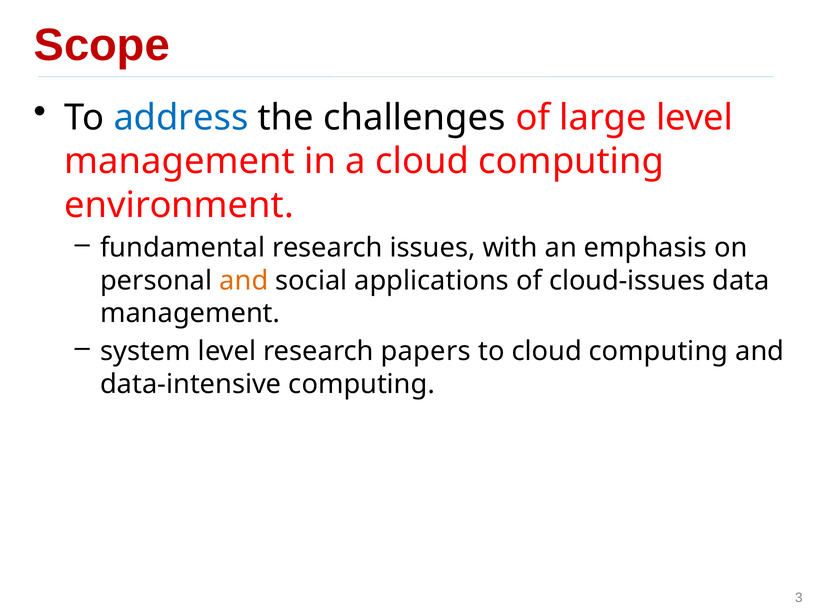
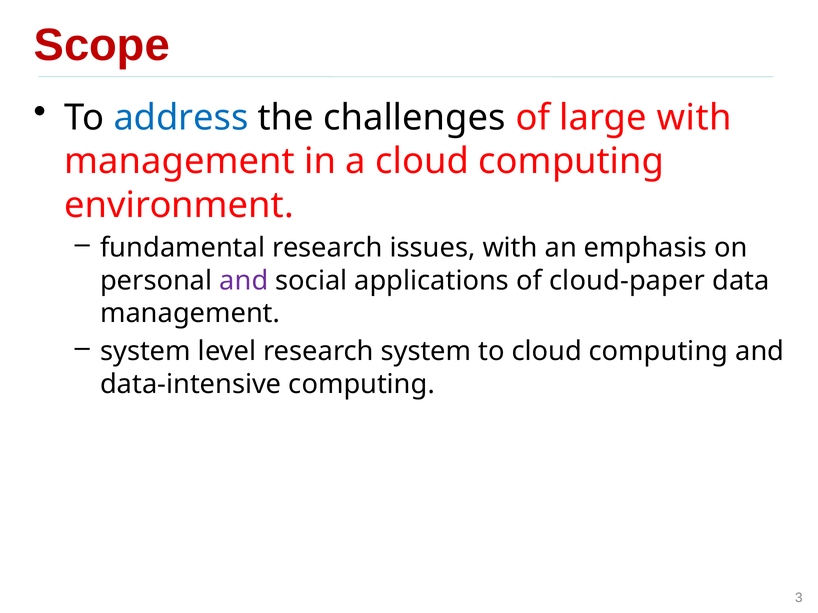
large level: level -> with
and at (244, 281) colour: orange -> purple
cloud-issues: cloud-issues -> cloud-paper
research papers: papers -> system
